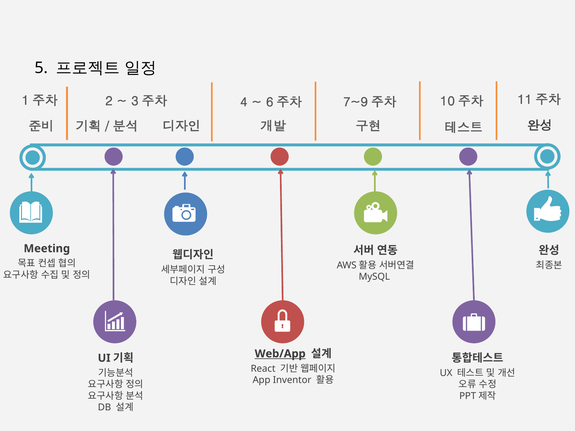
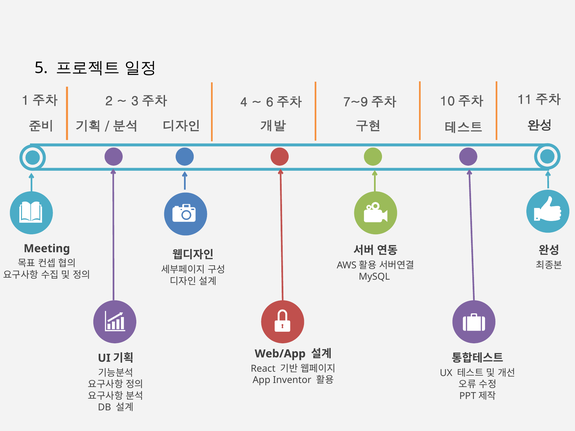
Web/App underline: present -> none
